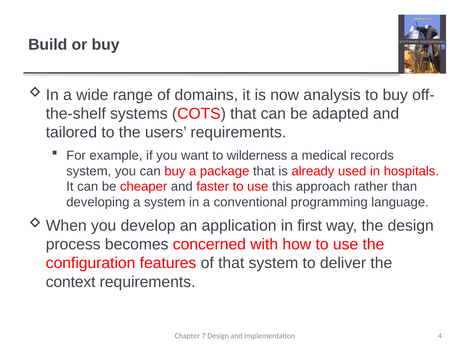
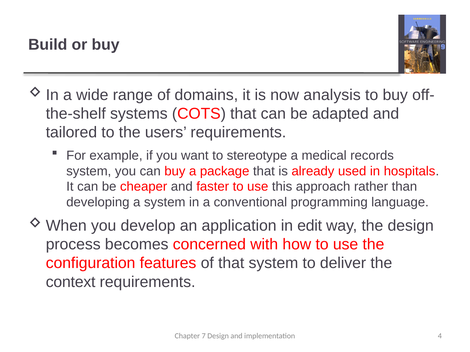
wilderness: wilderness -> stereotype
first: first -> edit
